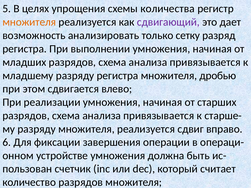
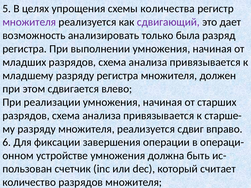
множителя at (29, 22) colour: orange -> purple
сетку: сетку -> была
дробью: дробью -> должен
